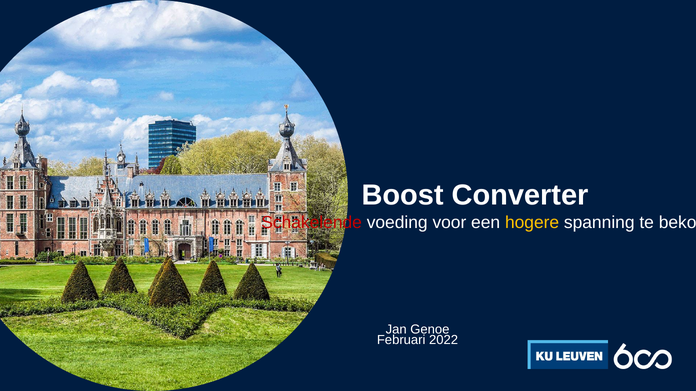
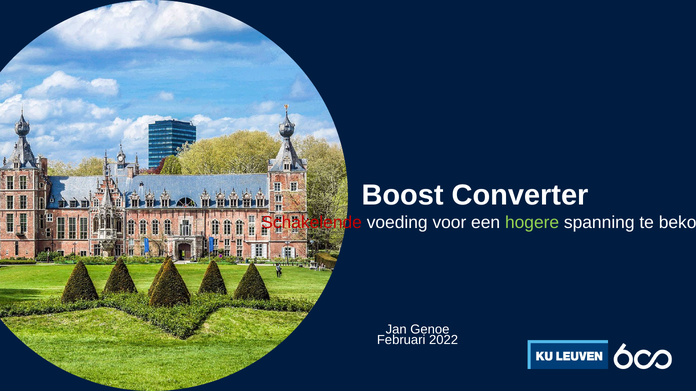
hogere colour: yellow -> light green
